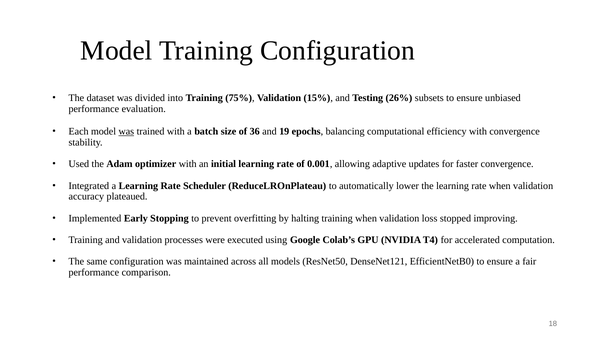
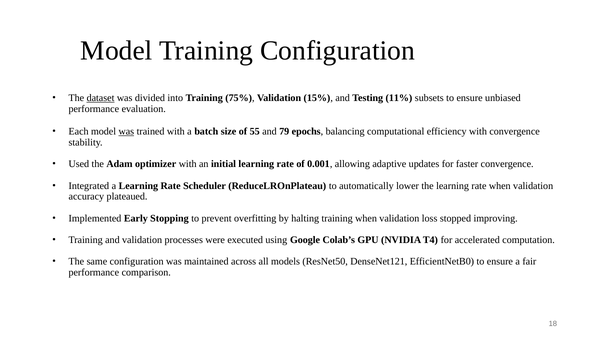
dataset underline: none -> present
26%: 26% -> 11%
36: 36 -> 55
19: 19 -> 79
